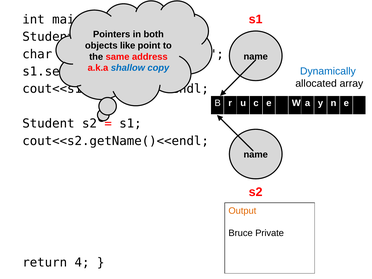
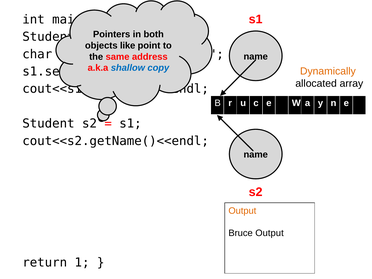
Dynamically colour: blue -> orange
Bruce Private: Private -> Output
4: 4 -> 1
